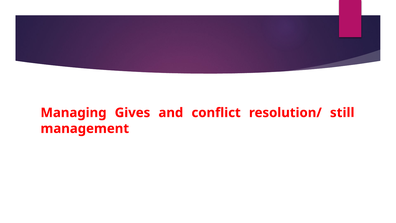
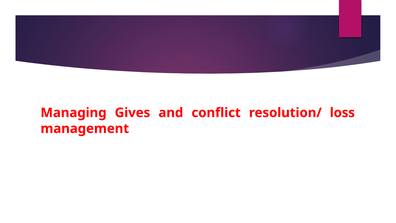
still: still -> loss
